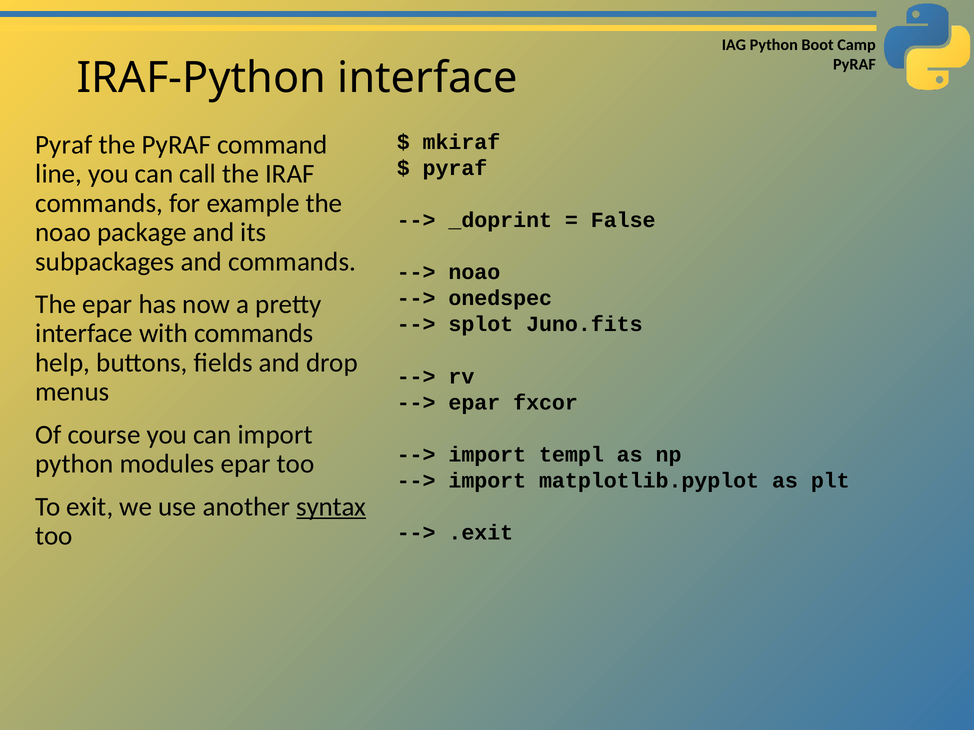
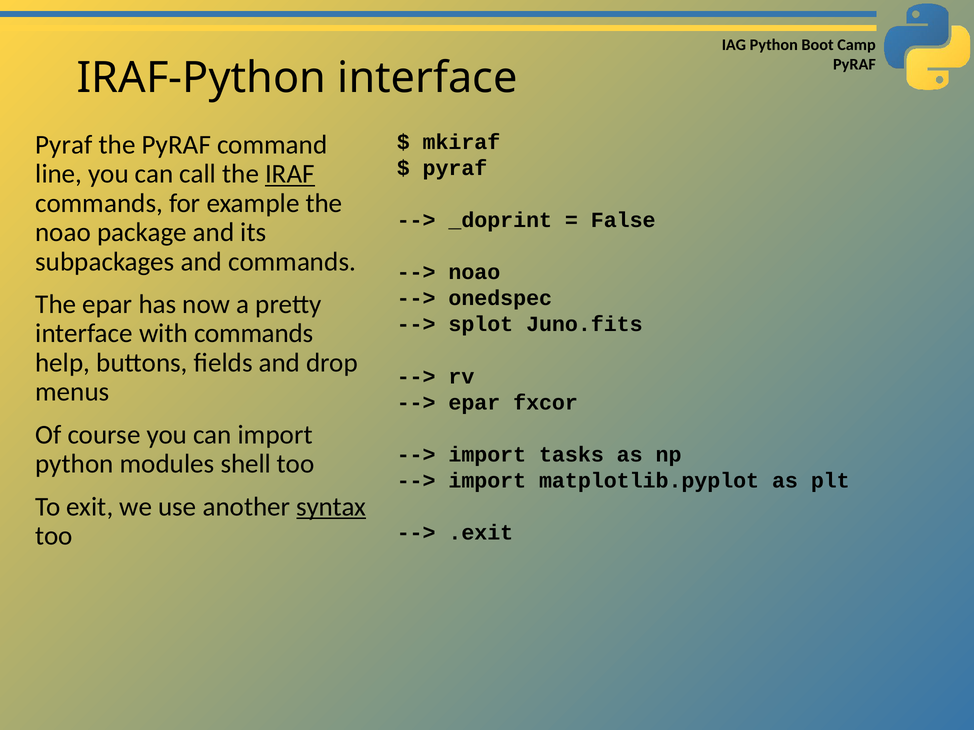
IRAF underline: none -> present
templ: templ -> tasks
modules epar: epar -> shell
